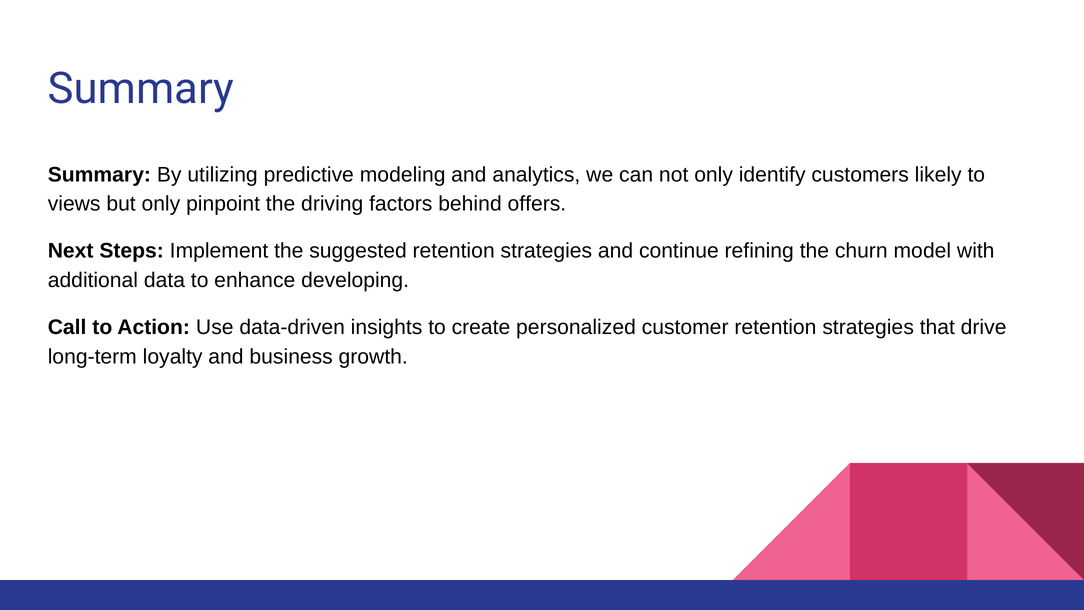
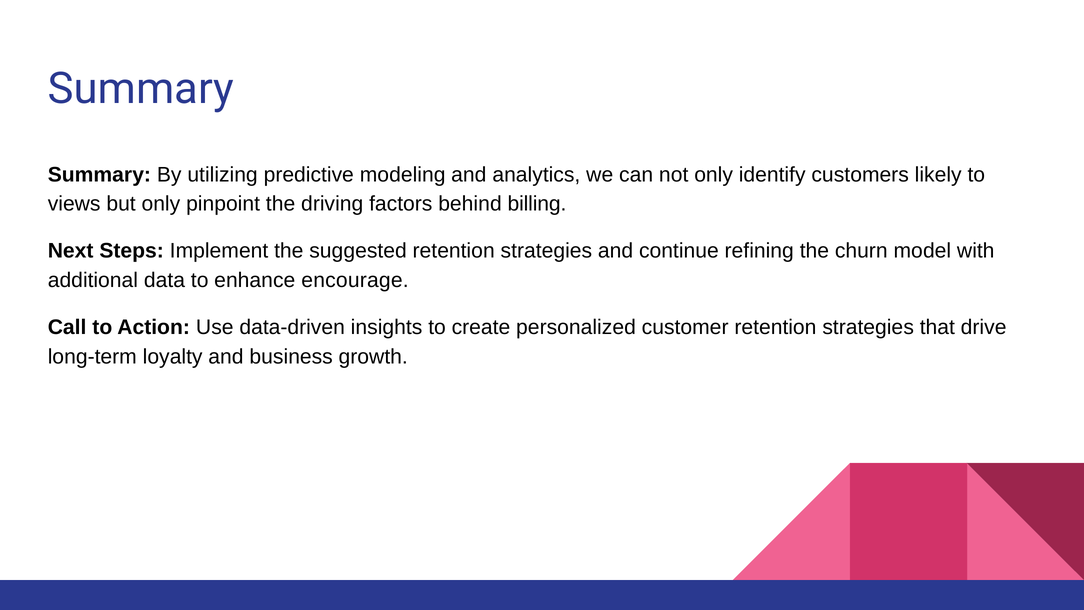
offers: offers -> billing
developing: developing -> encourage
